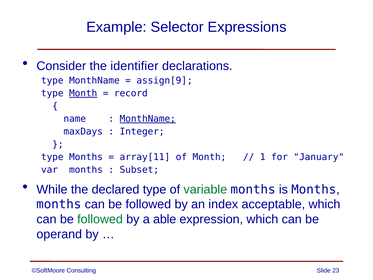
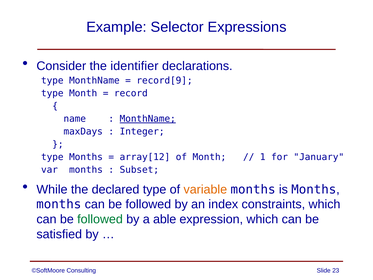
assign[9: assign[9 -> record[9
Month at (83, 93) underline: present -> none
array[11: array[11 -> array[12
variable colour: green -> orange
acceptable: acceptable -> constraints
operand: operand -> satisfied
